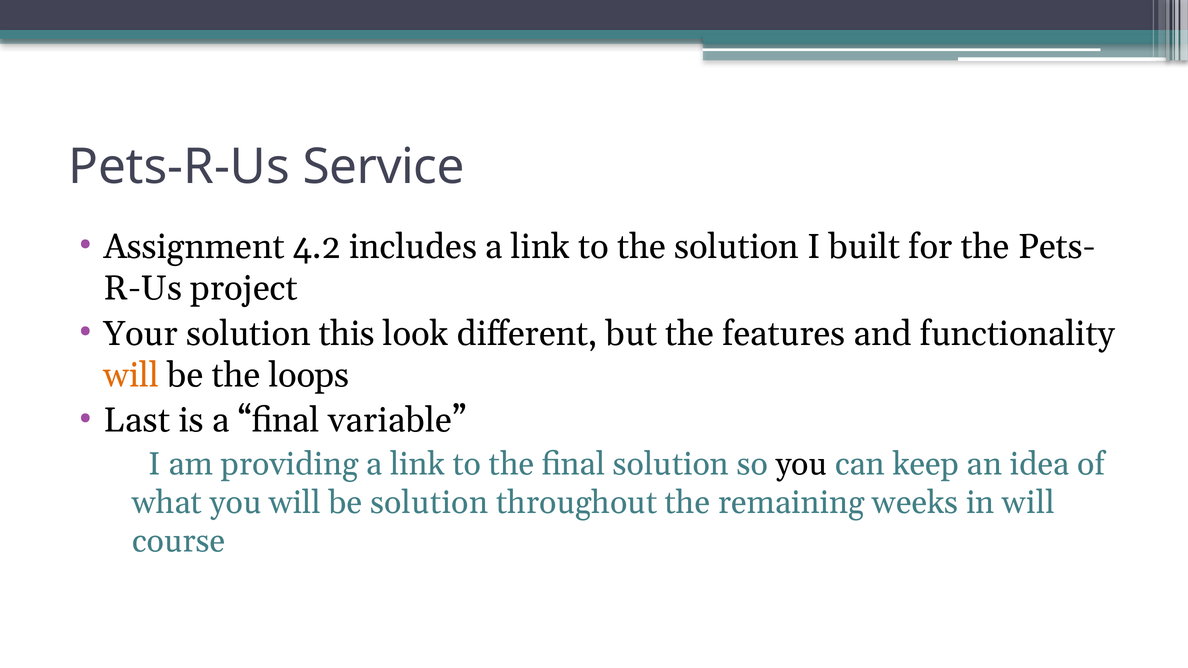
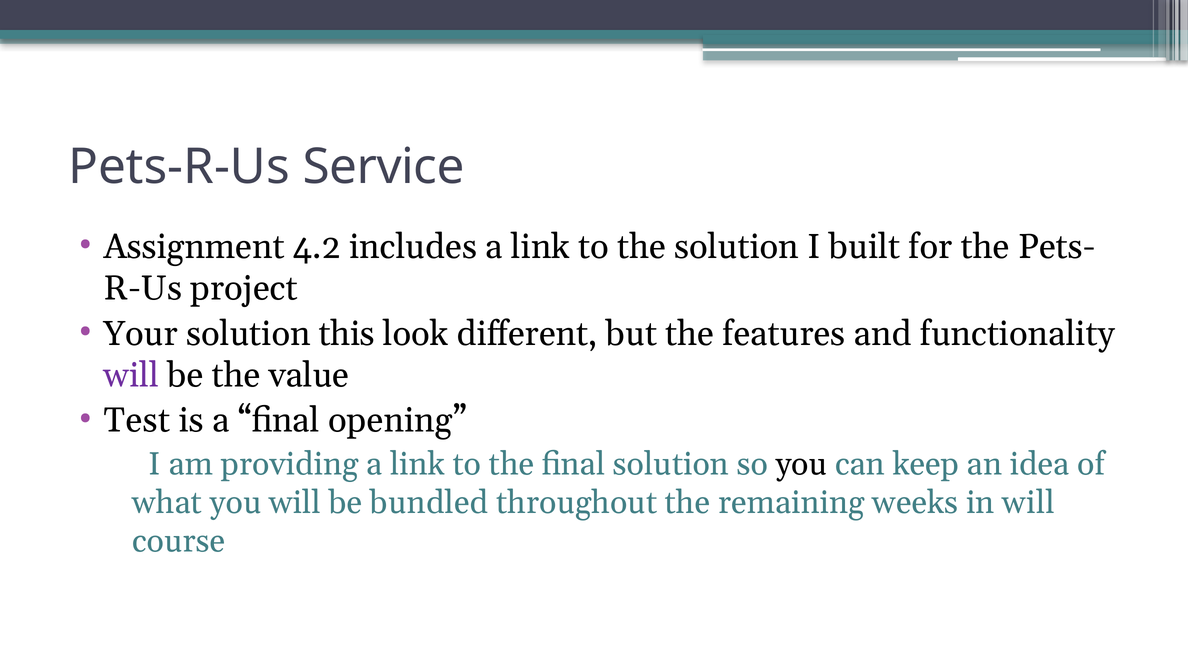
will at (131, 375) colour: orange -> purple
loops: loops -> value
Last: Last -> Test
variable: variable -> opening
be solution: solution -> bundled
